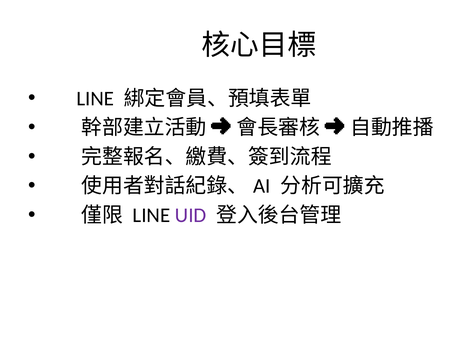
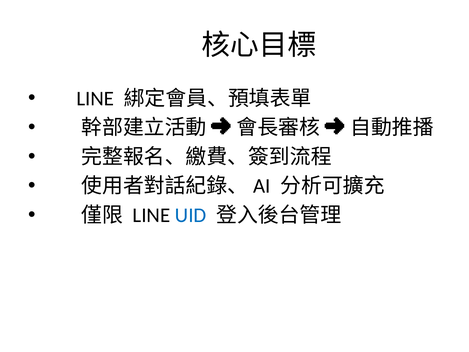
UID colour: purple -> blue
